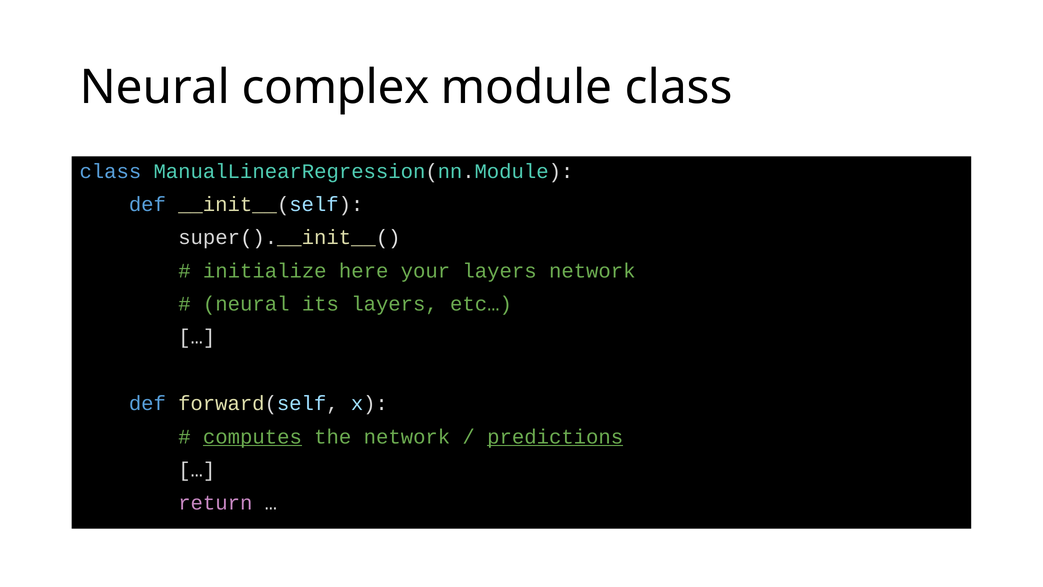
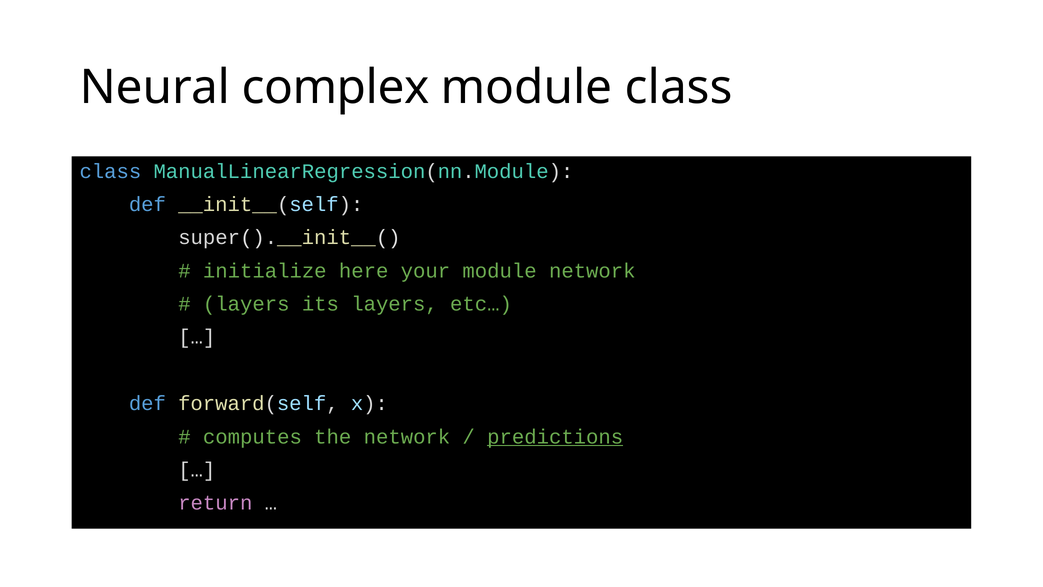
your layers: layers -> module
neural at (246, 304): neural -> layers
computes underline: present -> none
